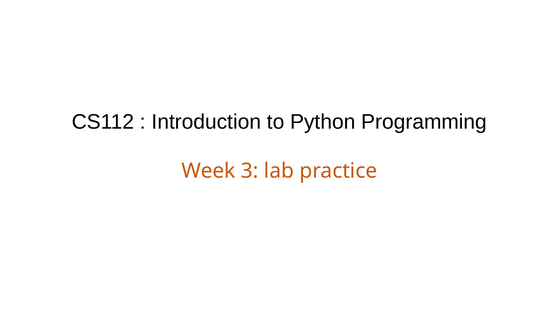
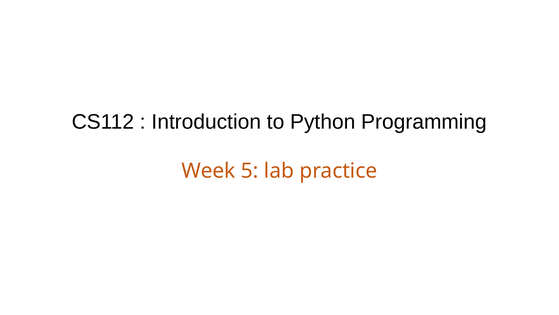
3: 3 -> 5
